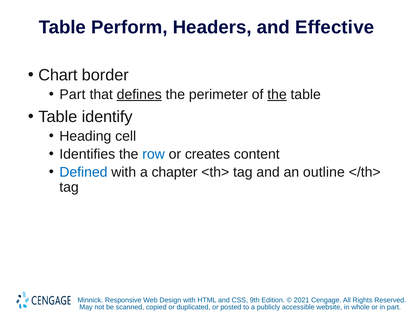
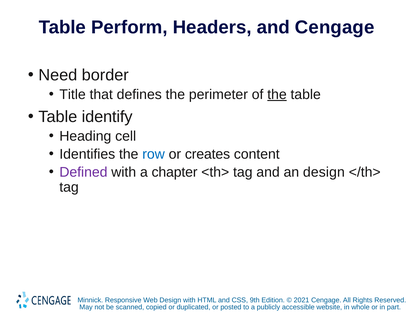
and Effective: Effective -> Cengage
Chart: Chart -> Need
Part at (72, 94): Part -> Title
defines underline: present -> none
Defined colour: blue -> purple
an outline: outline -> design
